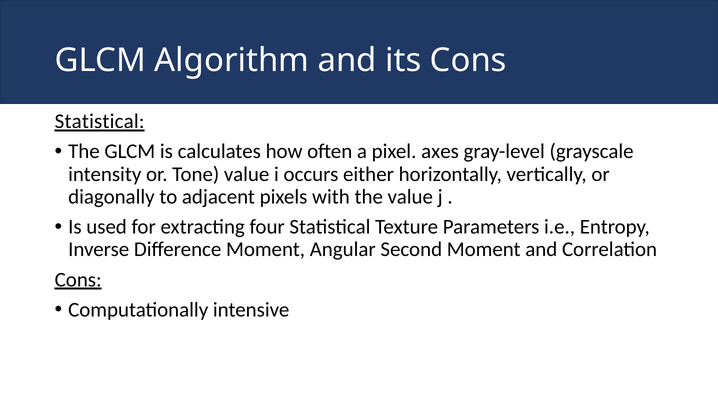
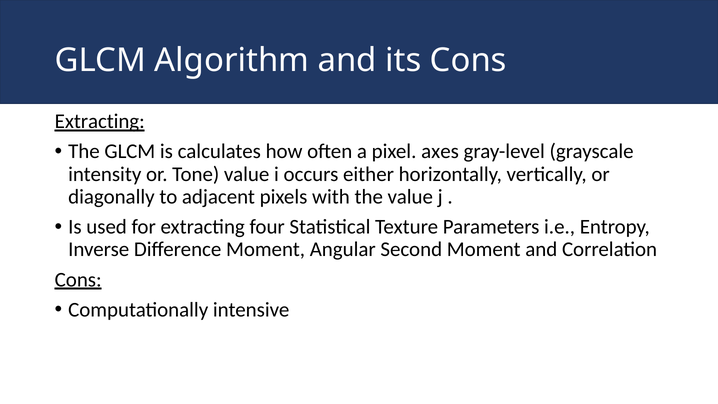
Statistical at (100, 121): Statistical -> Extracting
